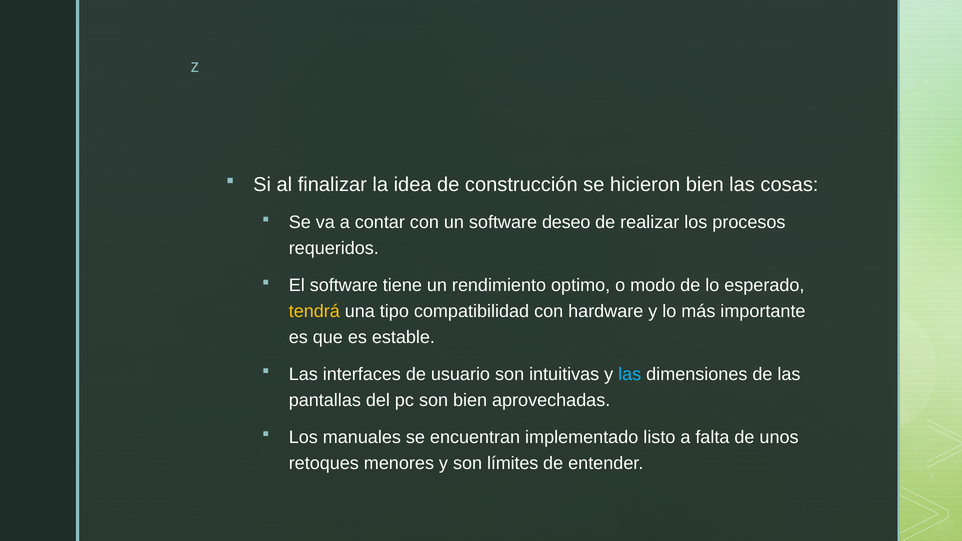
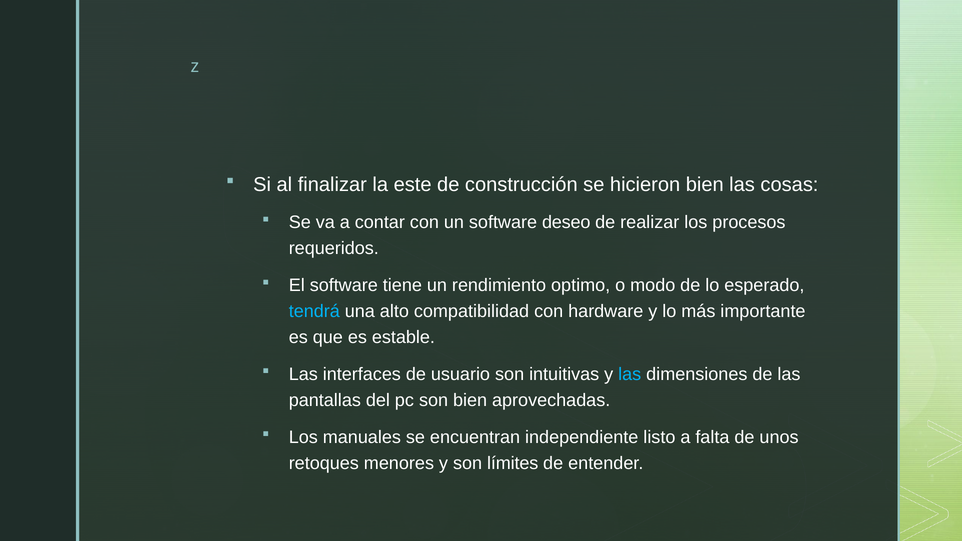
idea: idea -> este
tendrá colour: yellow -> light blue
tipo: tipo -> alto
implementado: implementado -> independiente
